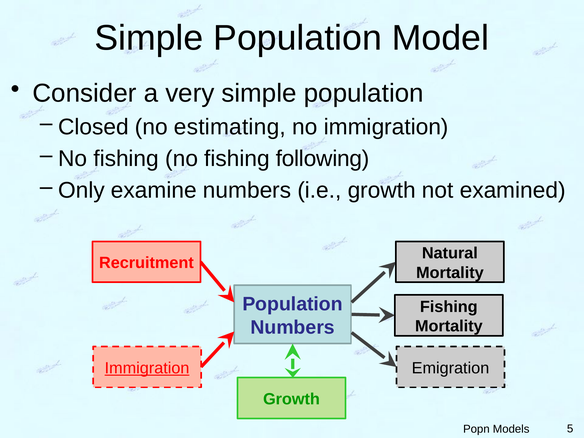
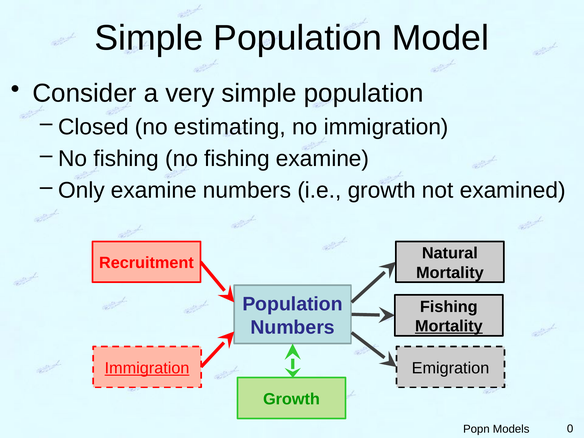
fishing following: following -> examine
Mortality at (449, 326) underline: none -> present
5: 5 -> 0
